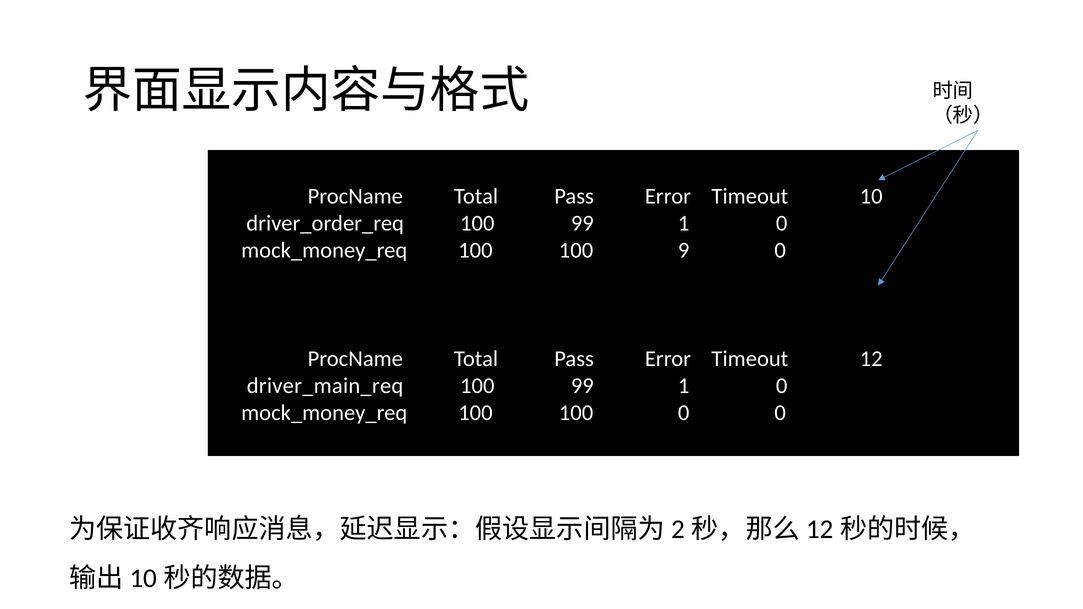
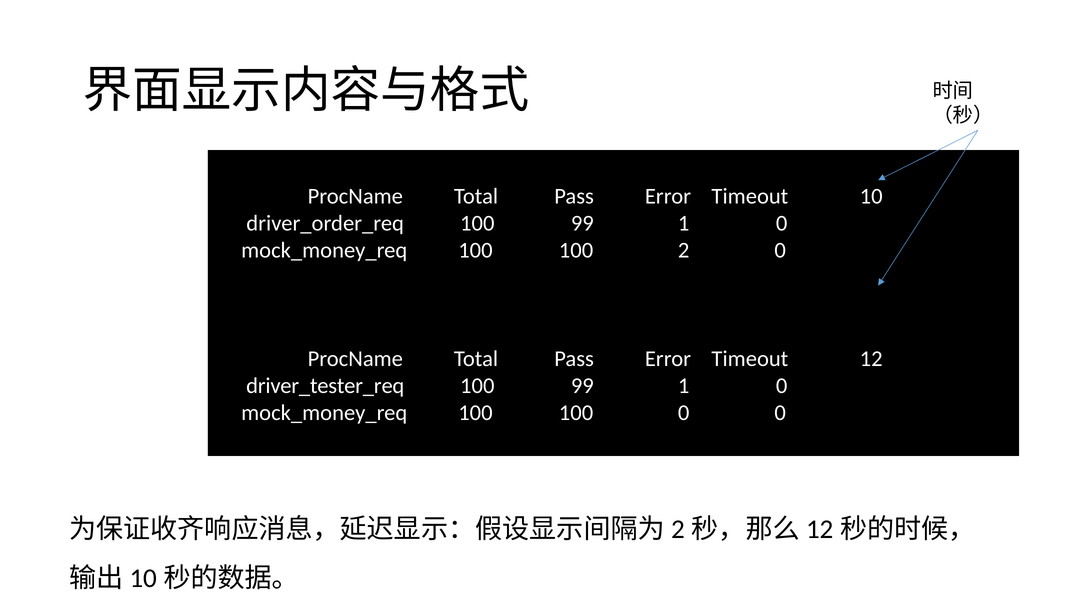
9: 9 -> 2
driver_main_req: driver_main_req -> driver_tester_req
